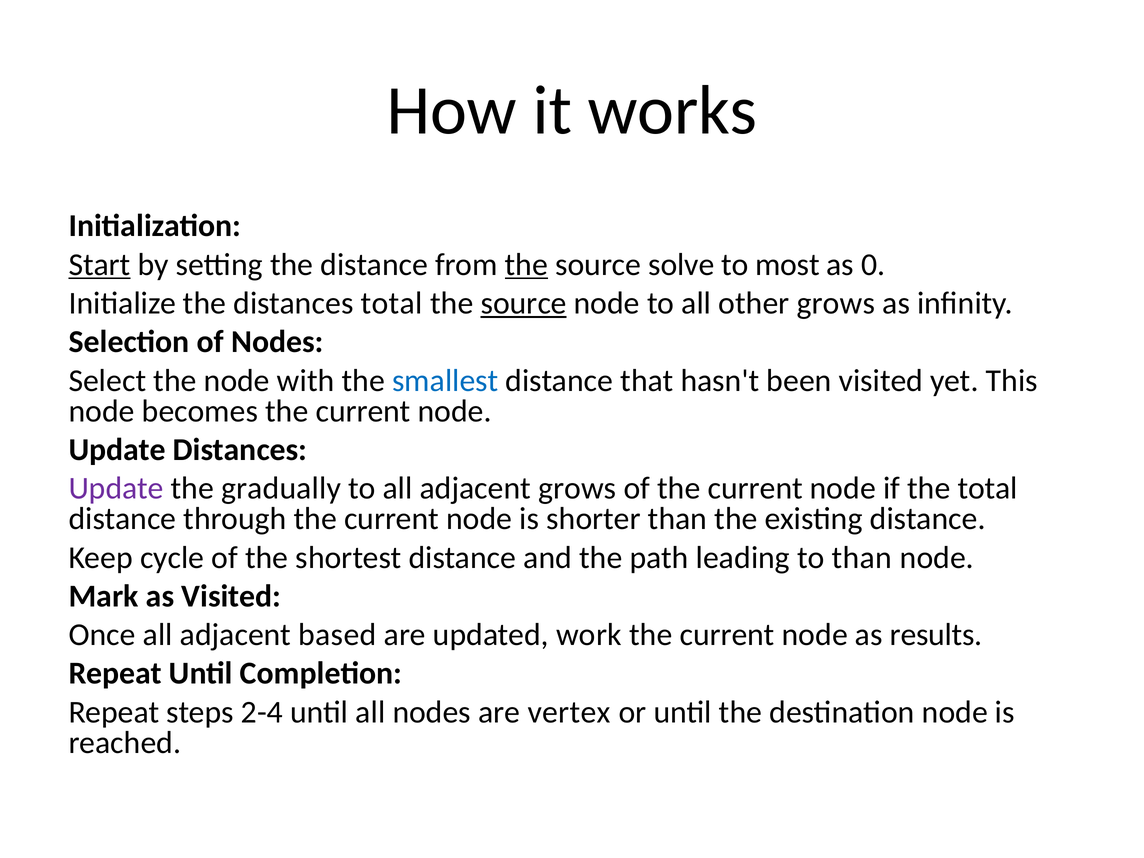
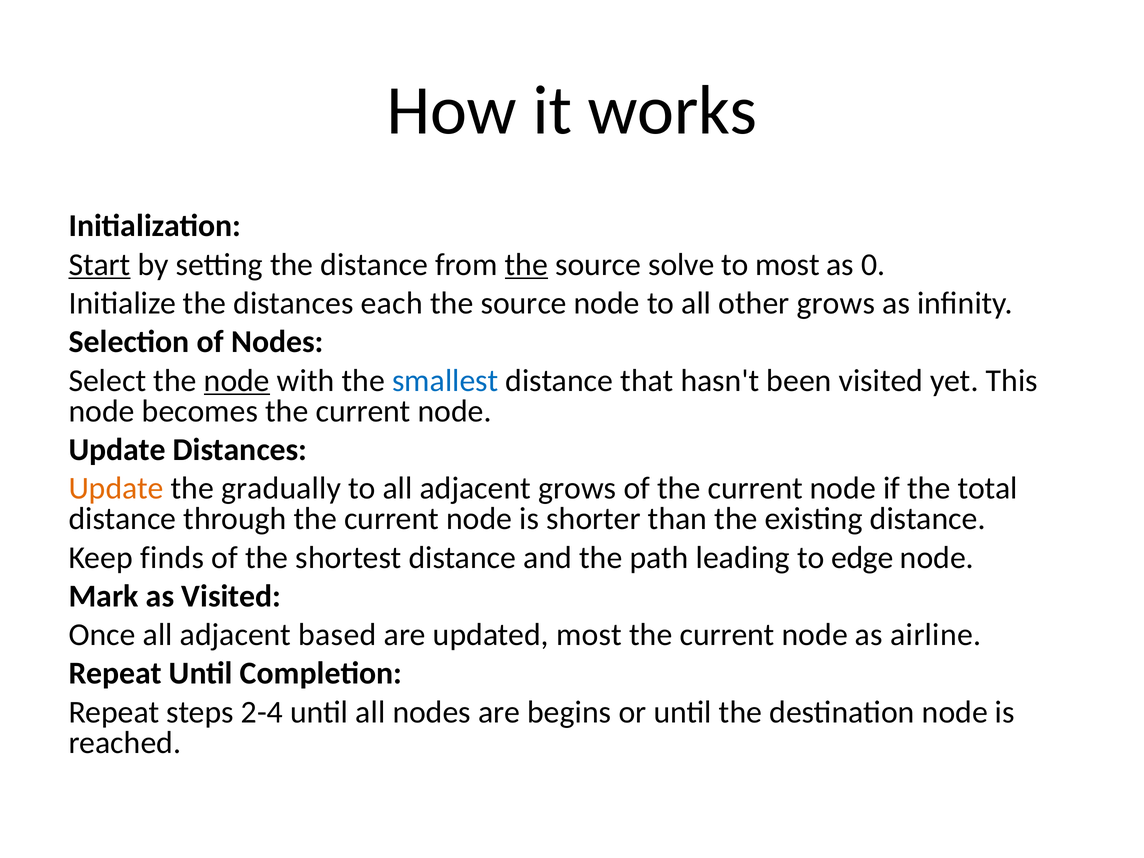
distances total: total -> each
source at (524, 303) underline: present -> none
node at (237, 381) underline: none -> present
Update at (116, 488) colour: purple -> orange
cycle: cycle -> finds
to than: than -> edge
updated work: work -> most
results: results -> airline
vertex: vertex -> begins
